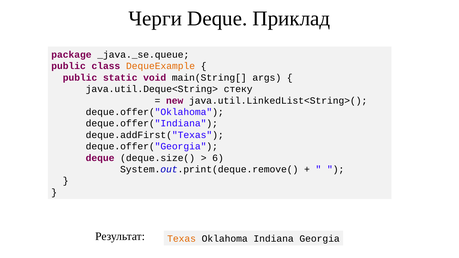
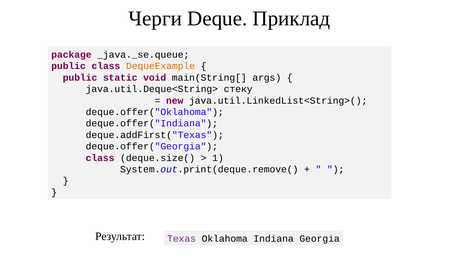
deque at (100, 158): deque -> class
6: 6 -> 1
Texas colour: orange -> purple
